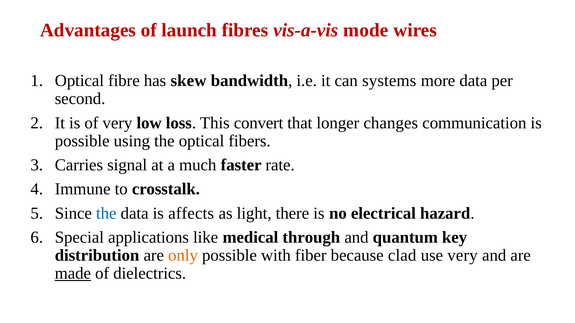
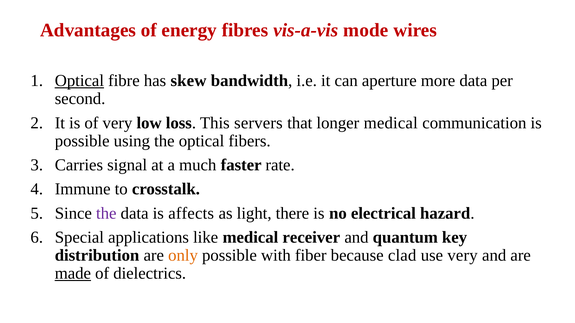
launch: launch -> energy
Optical at (79, 81) underline: none -> present
systems: systems -> aperture
convert: convert -> servers
longer changes: changes -> medical
the at (106, 213) colour: blue -> purple
through: through -> receiver
